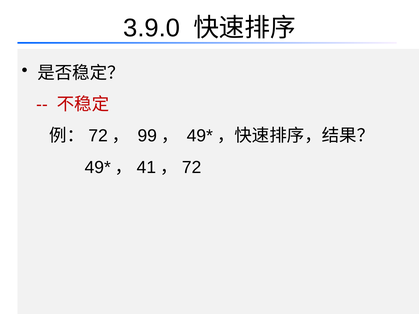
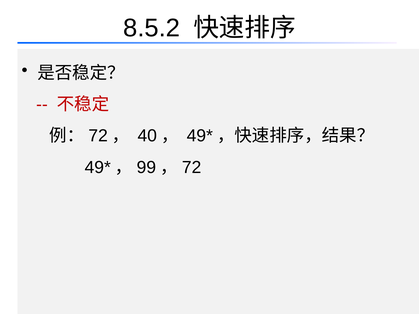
3.9.0: 3.9.0 -> 8.5.2
99: 99 -> 40
41: 41 -> 99
